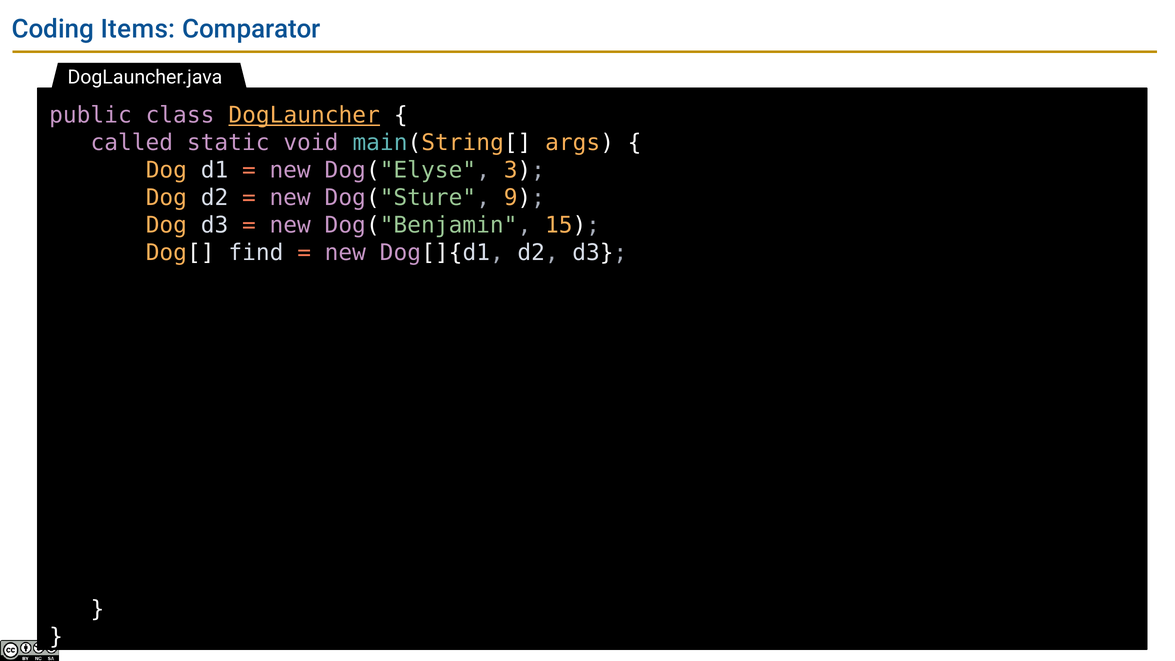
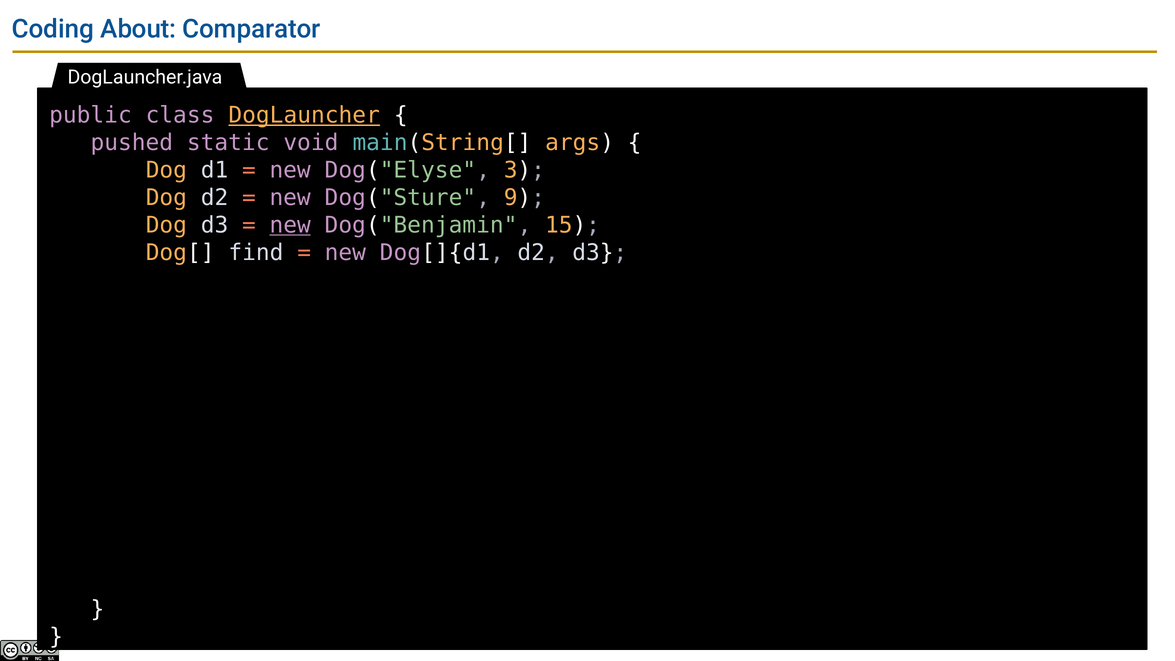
Items: Items -> About
called: called -> pushed
new at (290, 225) underline: none -> present
